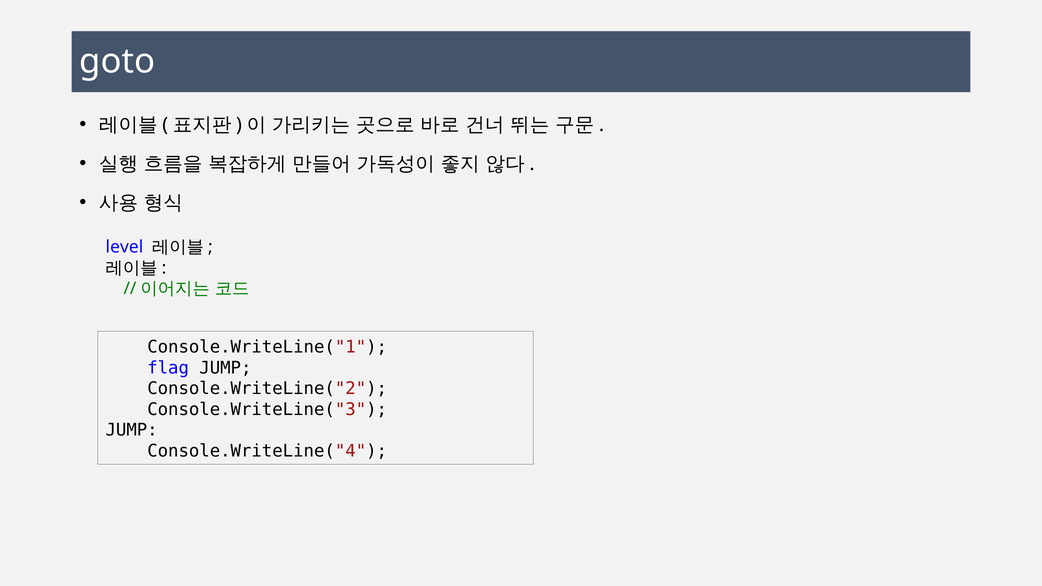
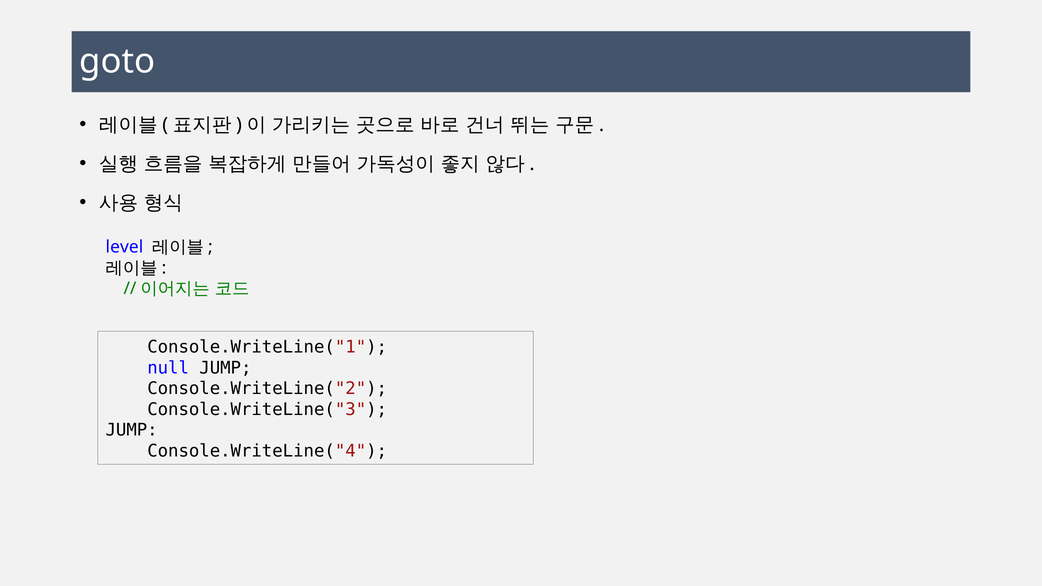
flag: flag -> null
